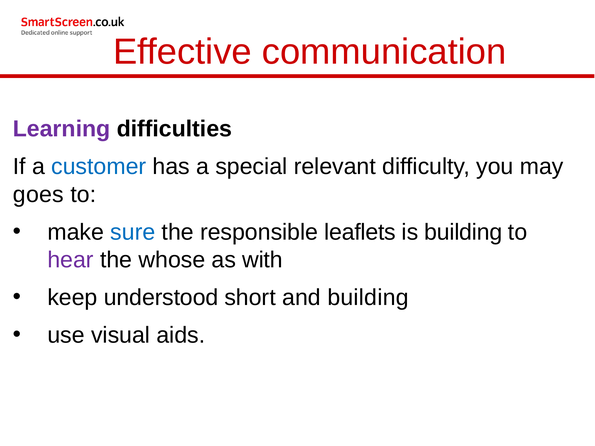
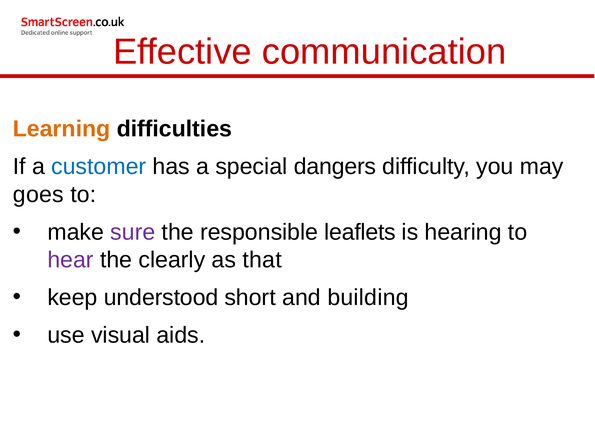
Learning colour: purple -> orange
relevant: relevant -> dangers
sure colour: blue -> purple
is building: building -> hearing
whose: whose -> clearly
with: with -> that
